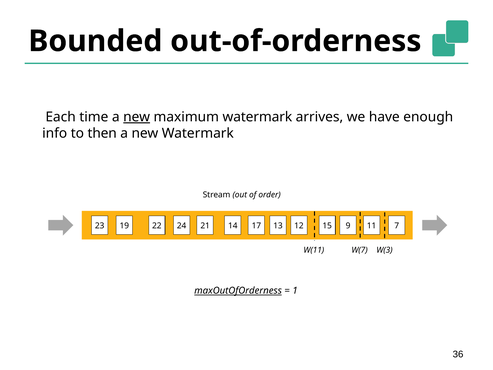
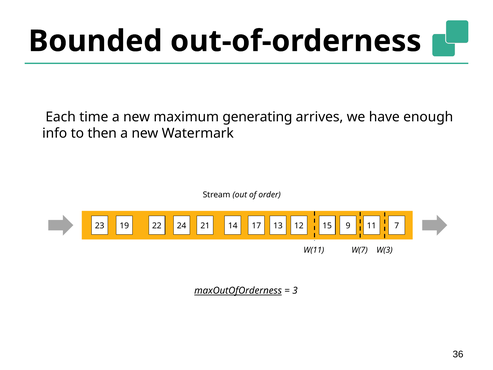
new at (137, 117) underline: present -> none
maximum watermark: watermark -> generating
1: 1 -> 3
